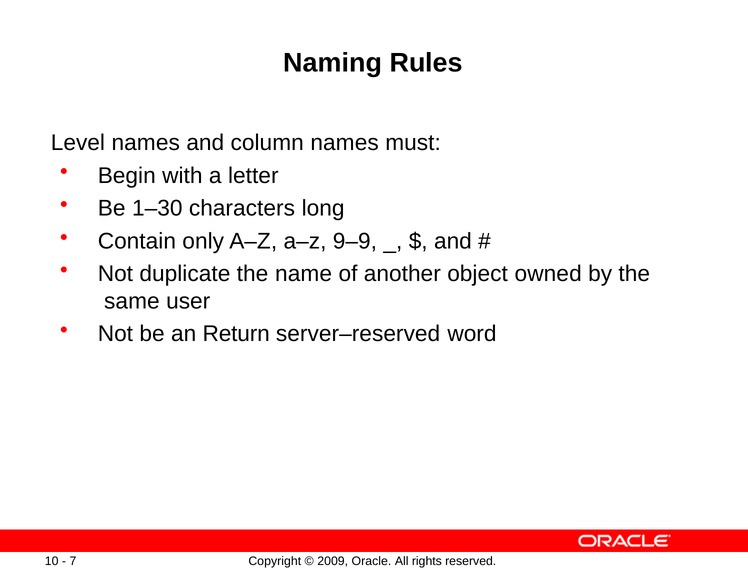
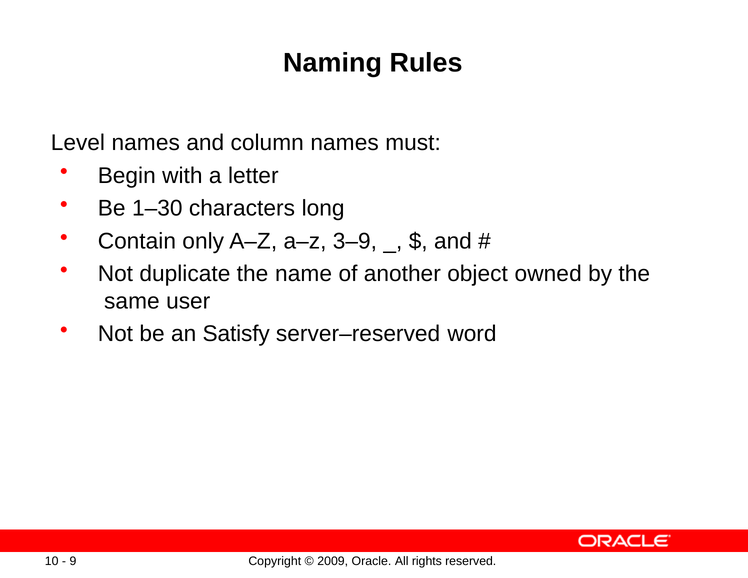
9–9: 9–9 -> 3–9
Return: Return -> Satisfy
7: 7 -> 9
